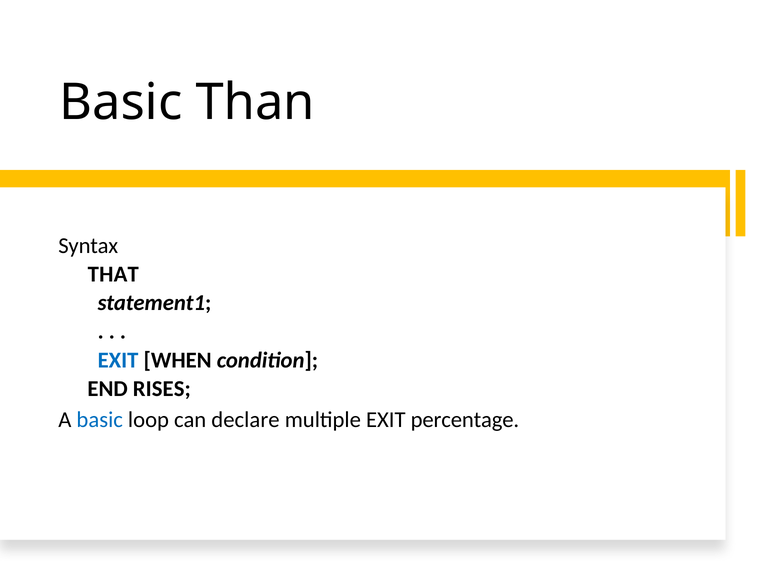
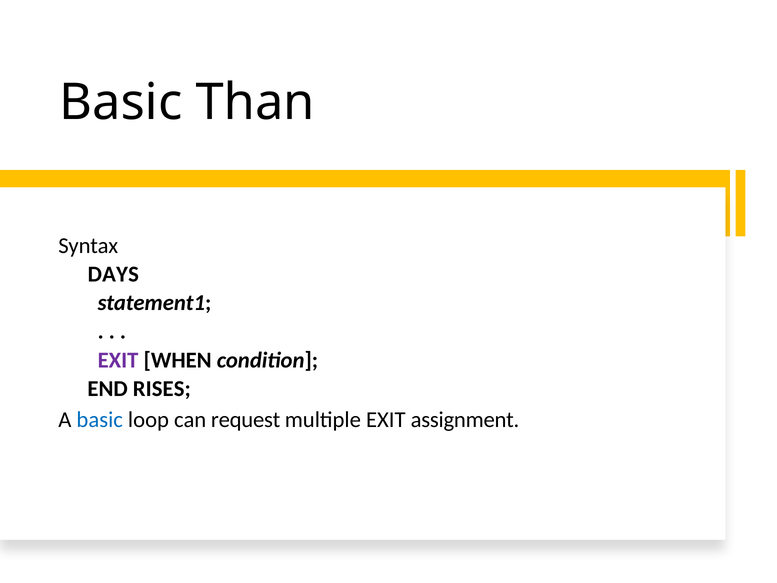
THAT: THAT -> DAYS
EXIT at (118, 360) colour: blue -> purple
declare: declare -> request
percentage: percentage -> assignment
